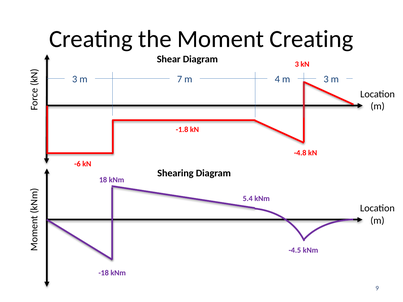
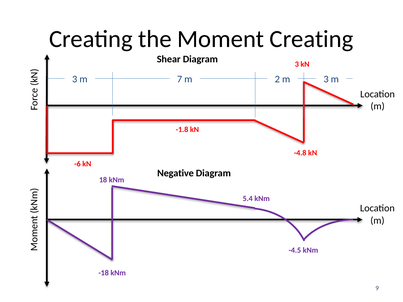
4: 4 -> 2
Shearing: Shearing -> Negative
